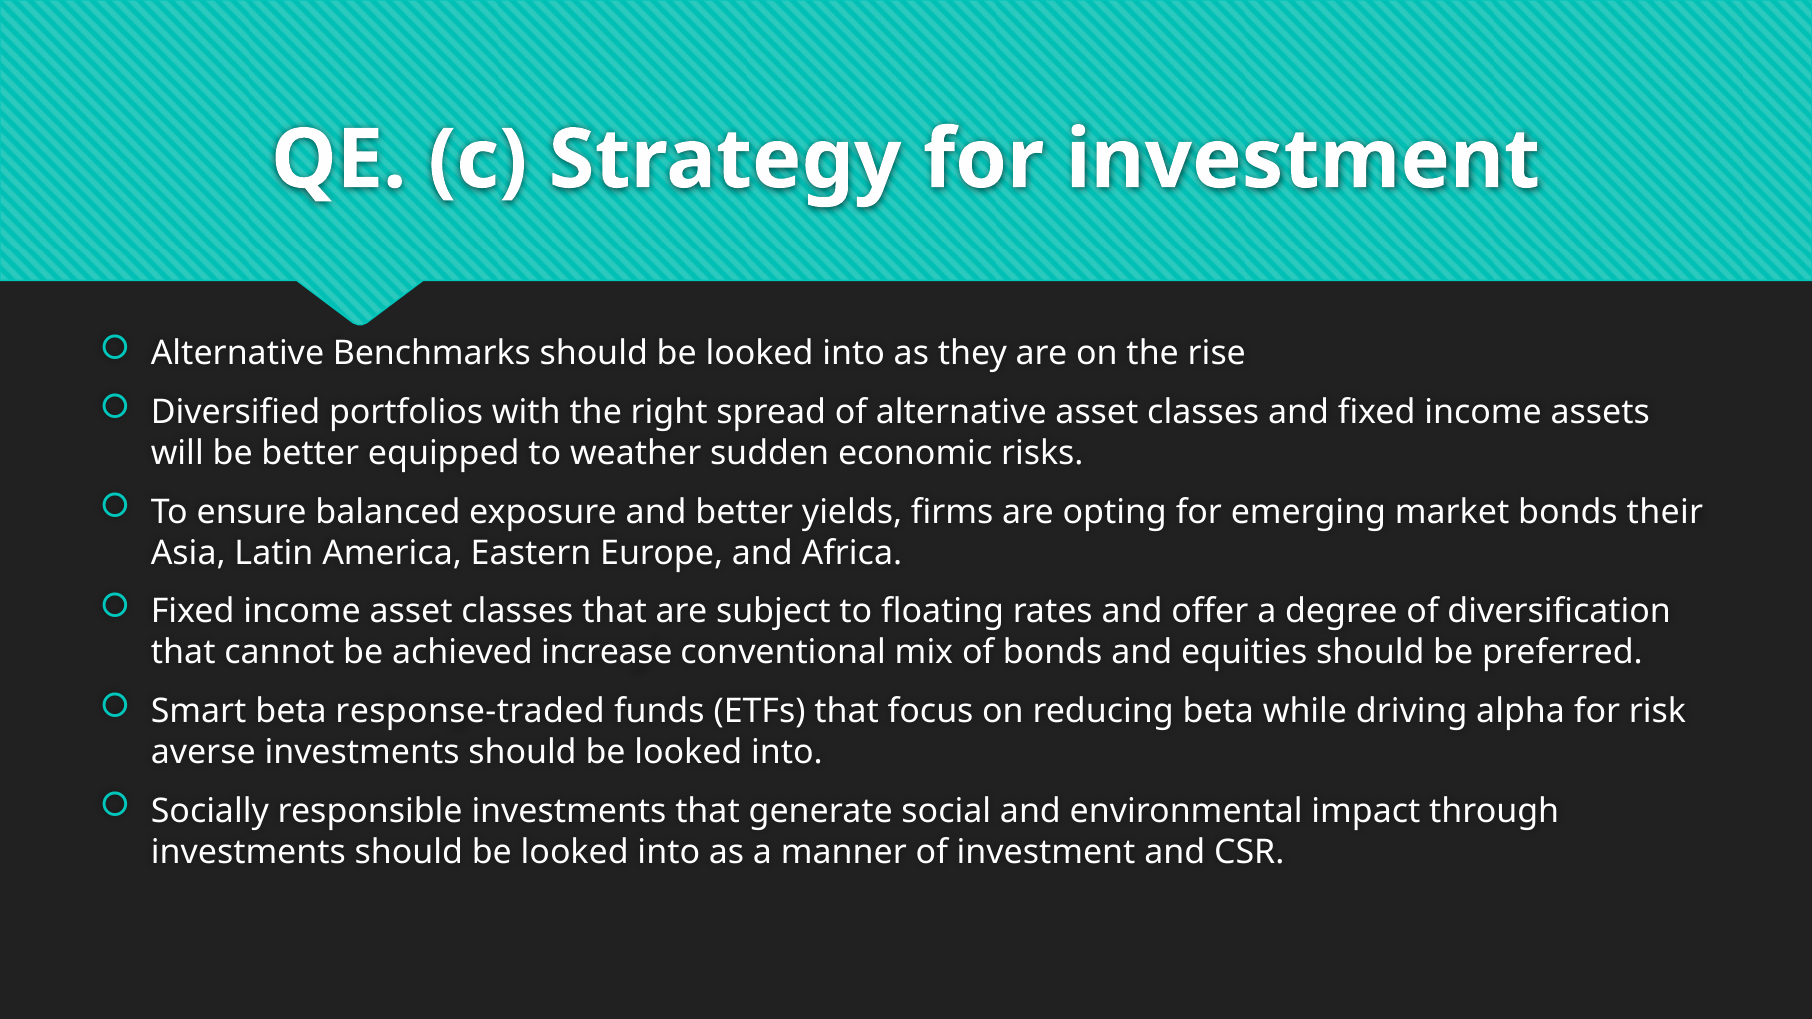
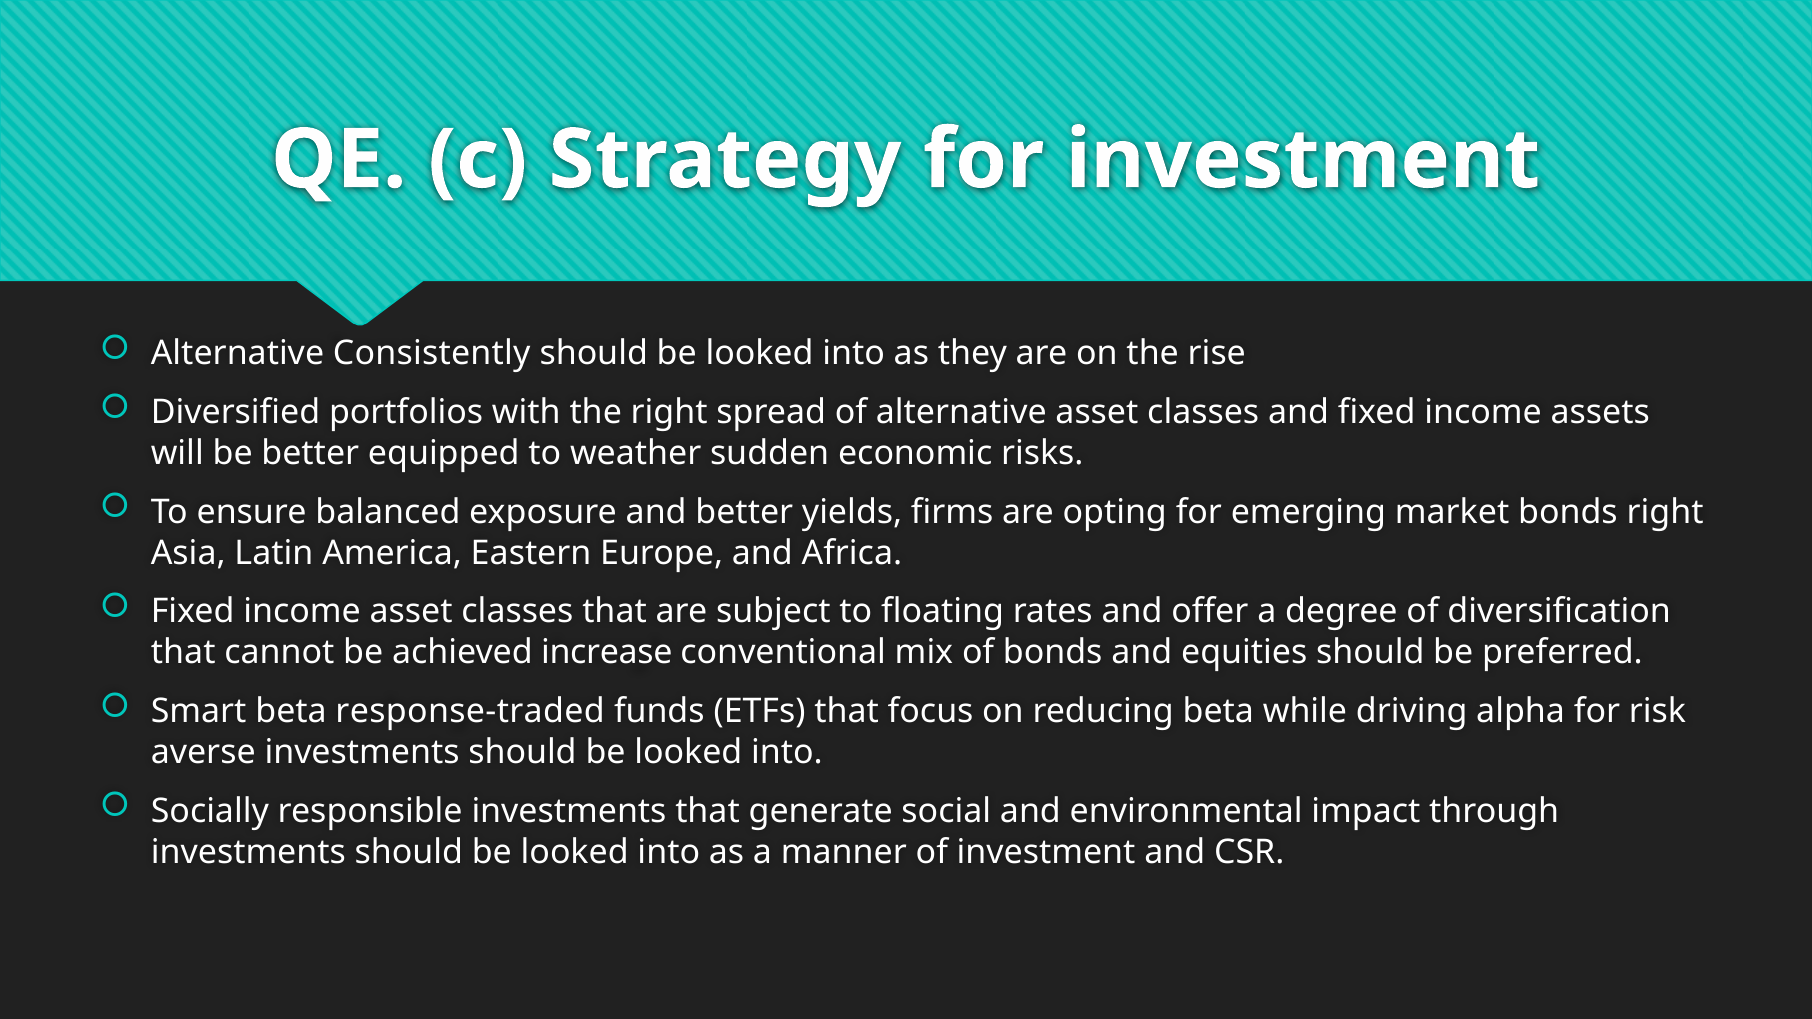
Benchmarks: Benchmarks -> Consistently
bonds their: their -> right
